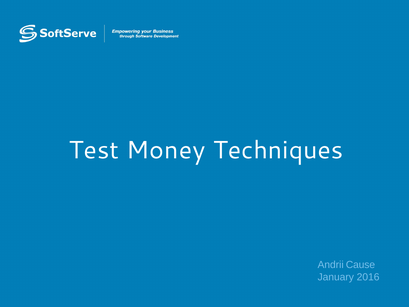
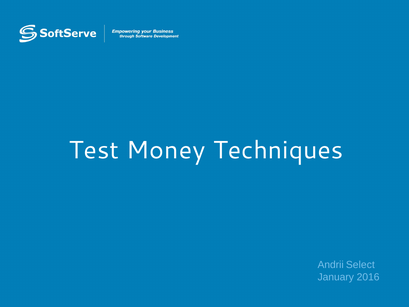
Cause: Cause -> Select
